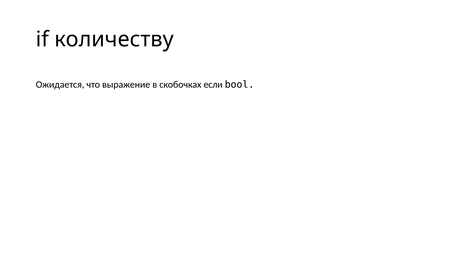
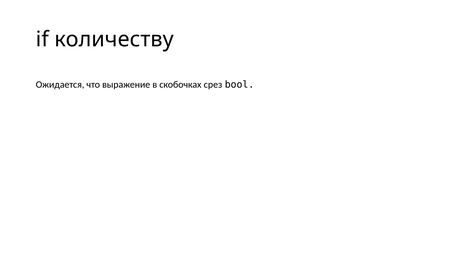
если: если -> срез
